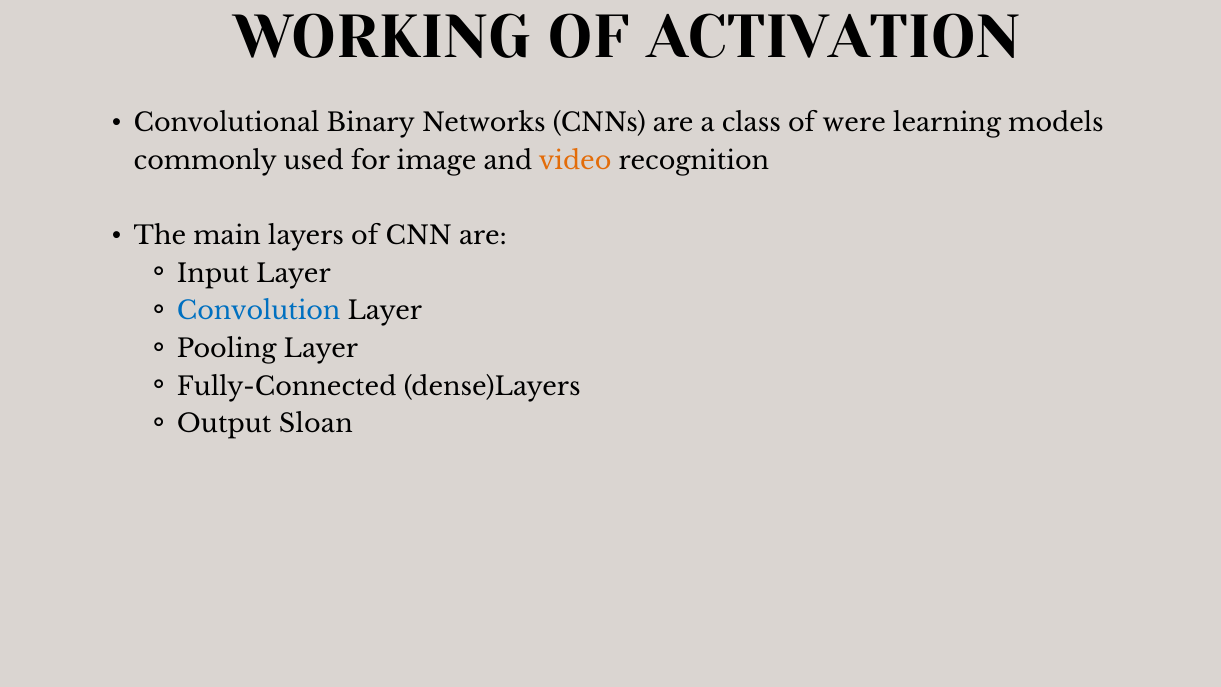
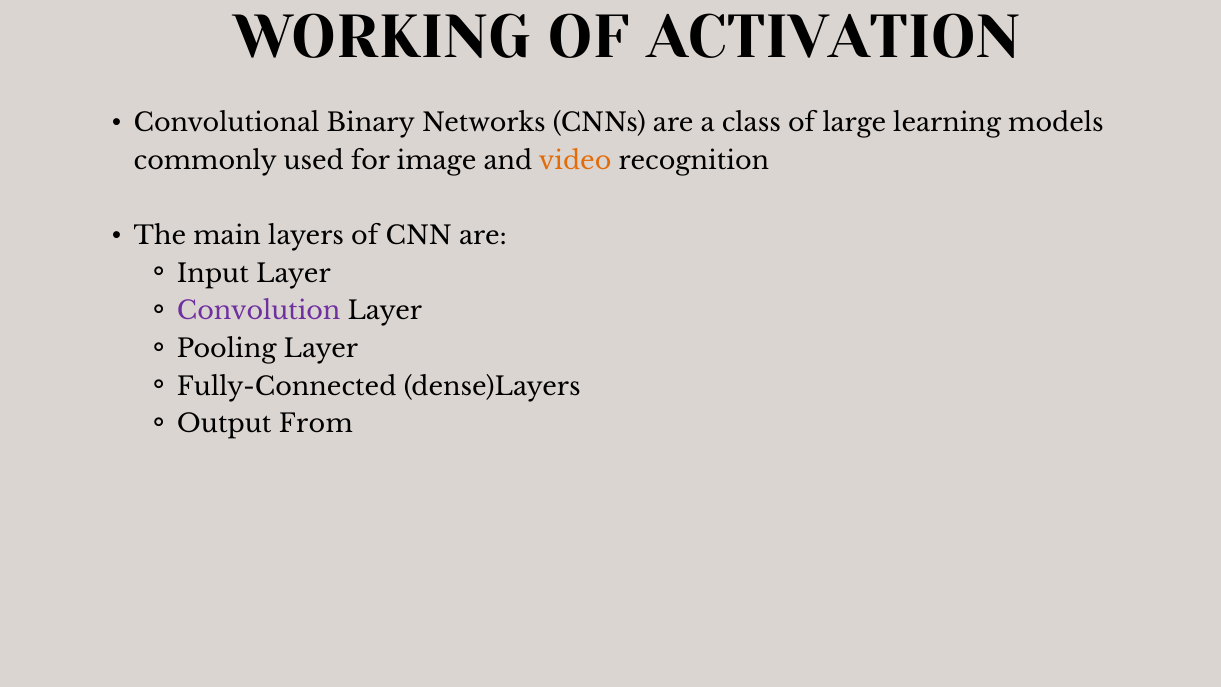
were: were -> large
Convolution colour: blue -> purple
Sloan: Sloan -> From
